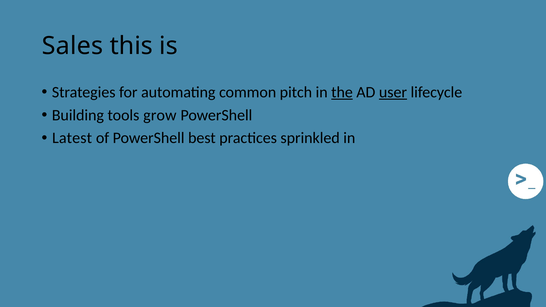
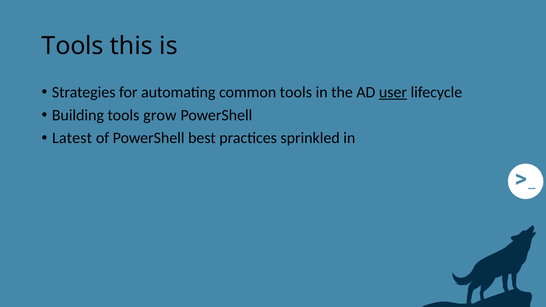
Sales at (72, 46): Sales -> Tools
common pitch: pitch -> tools
the underline: present -> none
